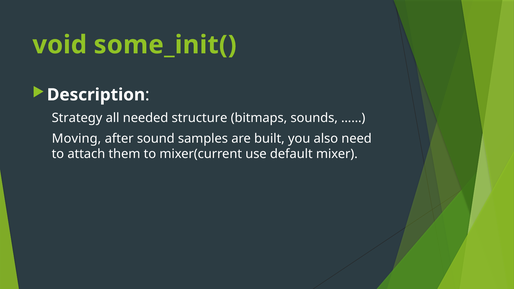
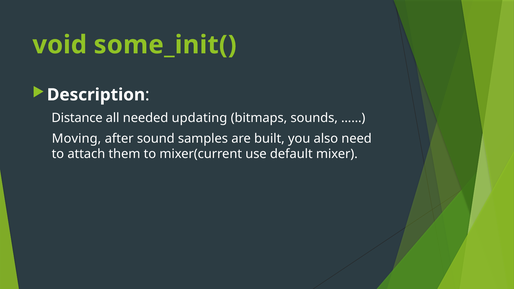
Strategy: Strategy -> Distance
structure: structure -> updating
